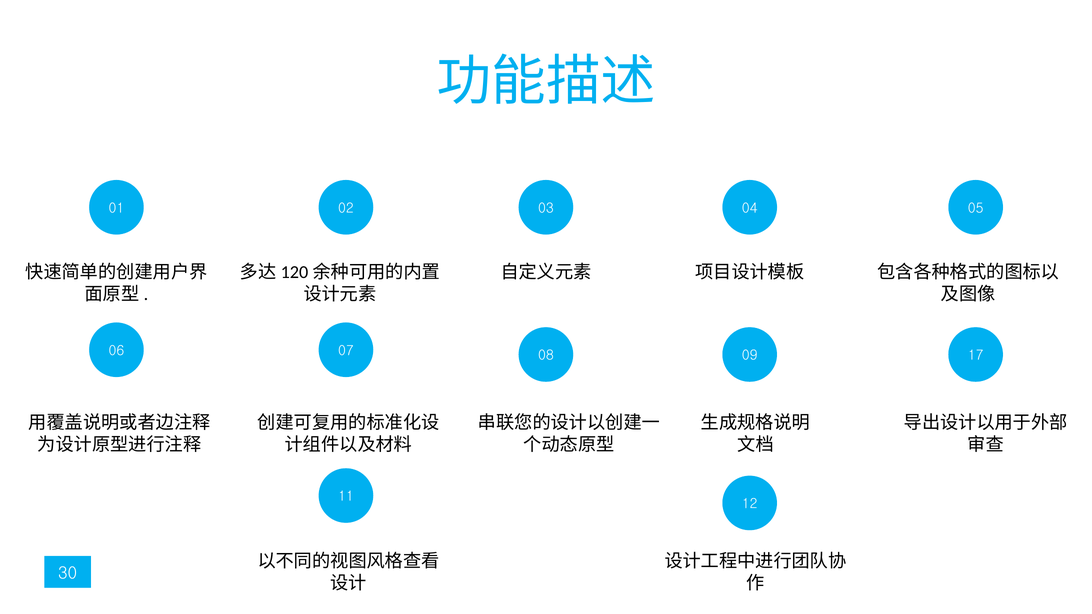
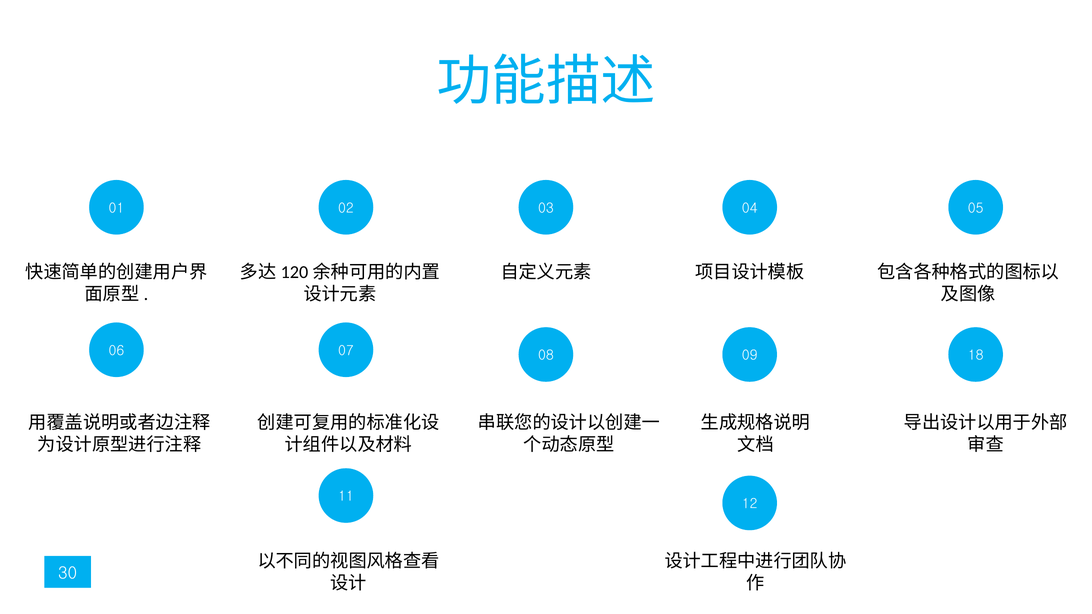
17: 17 -> 18
